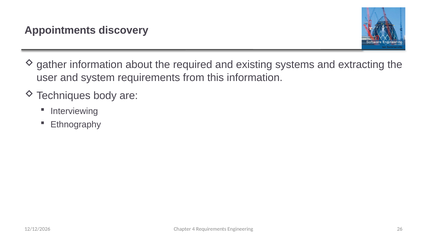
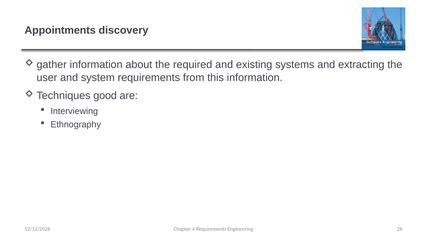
body: body -> good
